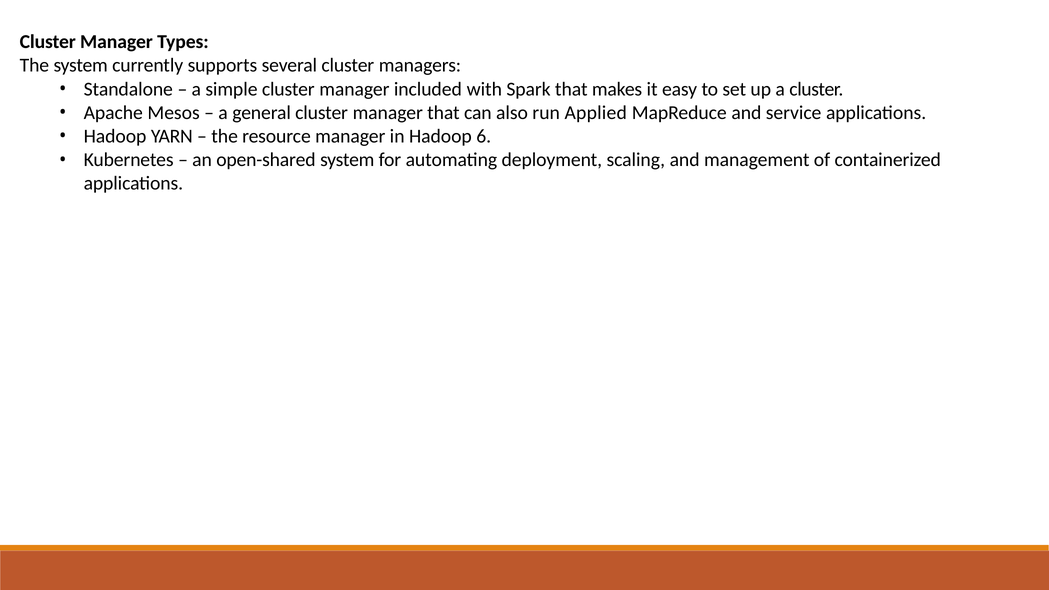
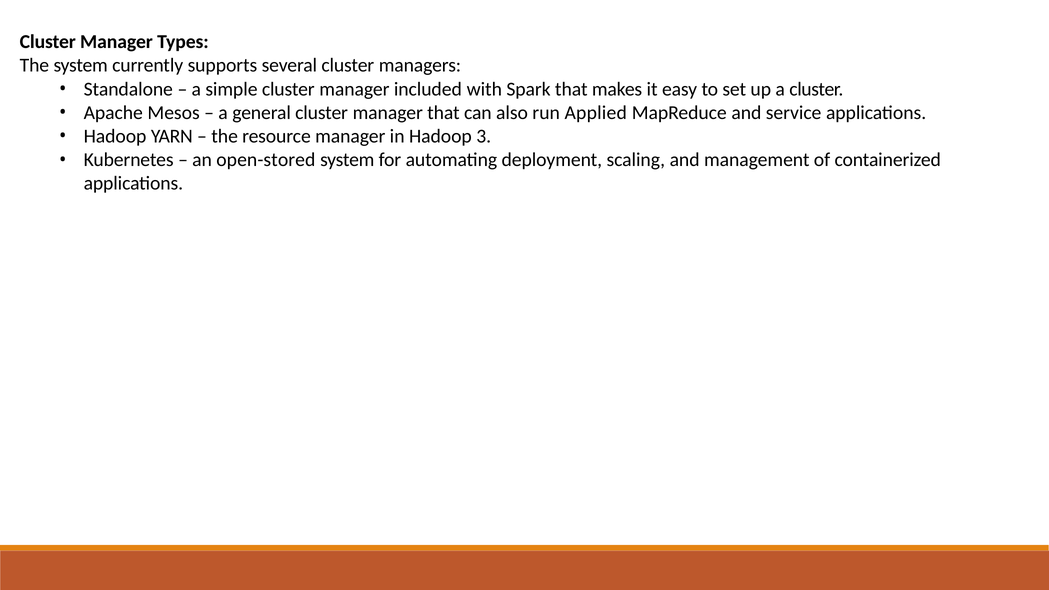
6: 6 -> 3
open-shared: open-shared -> open-stored
